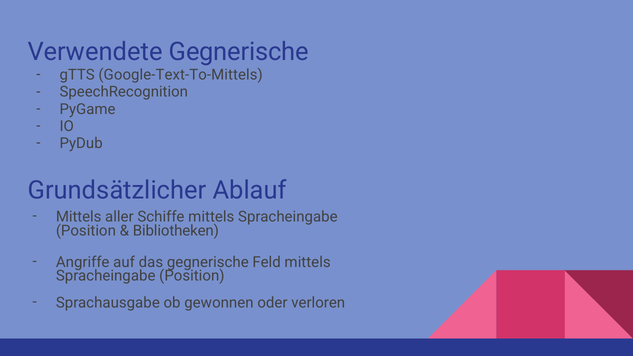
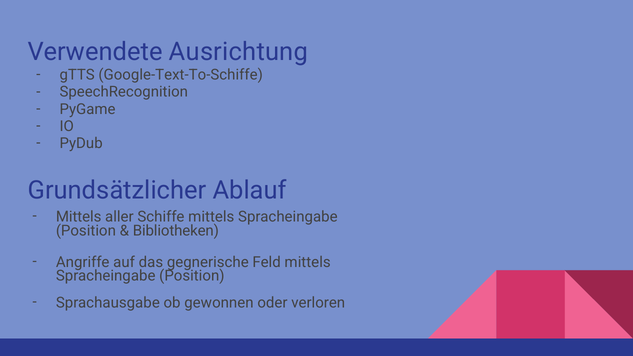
Verwendete Gegnerische: Gegnerische -> Ausrichtung
Google-Text-To-Mittels: Google-Text-To-Mittels -> Google-Text-To-Schiffe
